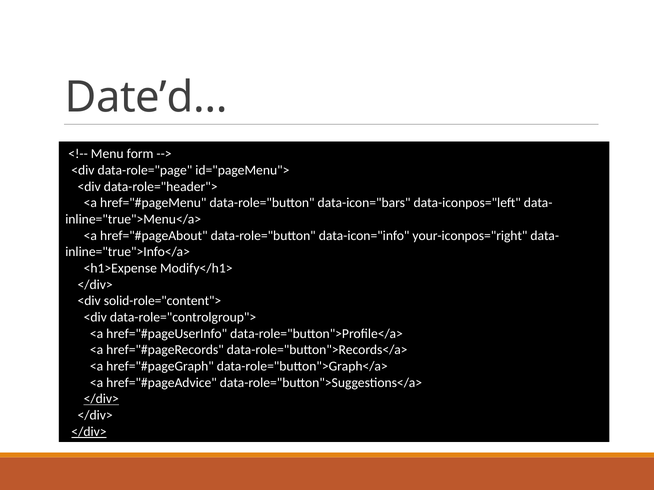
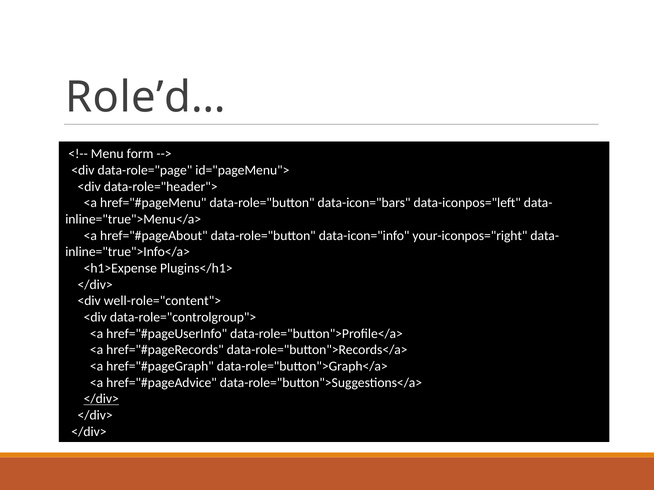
Date’d…: Date’d… -> Role’d…
Modify</h1>: Modify</h1> -> Plugins</h1>
solid-role="content">: solid-role="content"> -> well-role="content">
</div> at (89, 432) underline: present -> none
